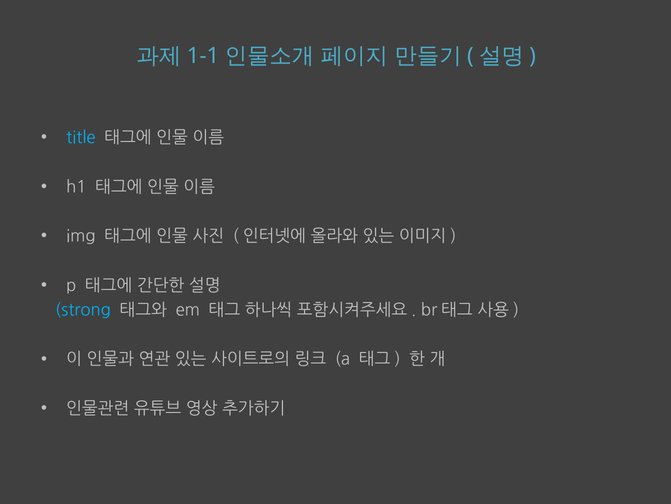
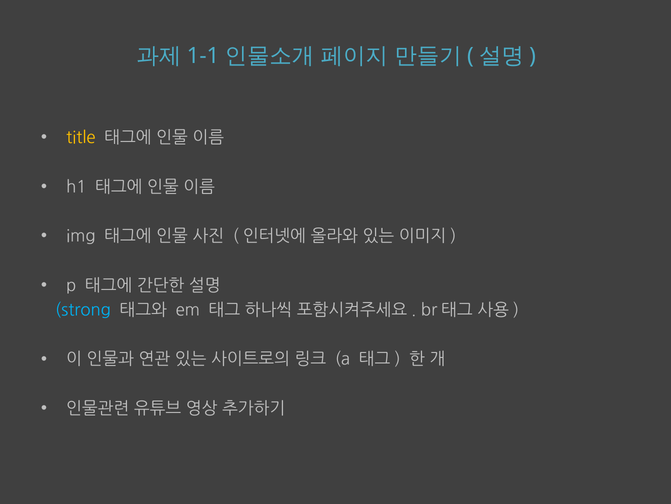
title colour: light blue -> yellow
